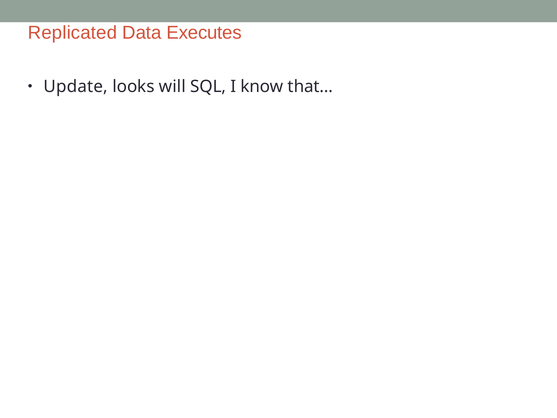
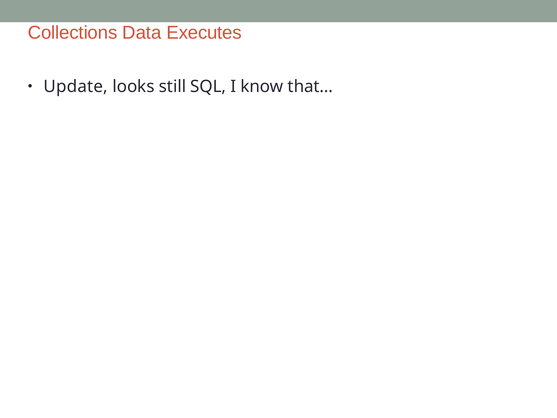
Replicated: Replicated -> Collections
will: will -> still
